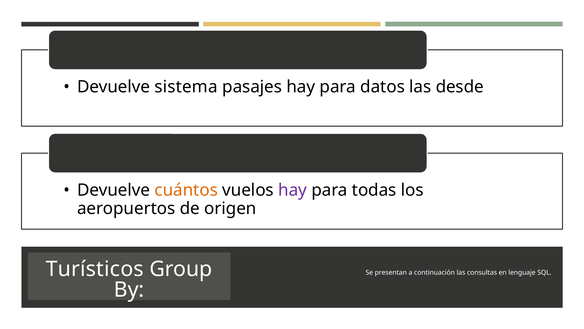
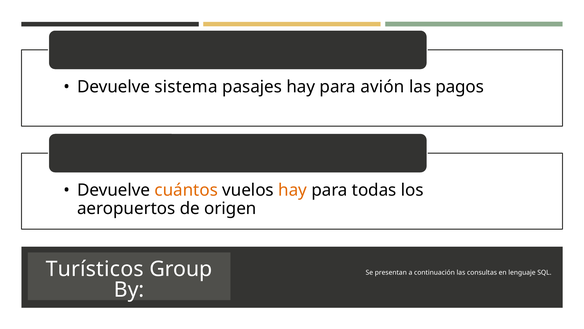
datos: datos -> avión
desde: desde -> pagos
hay at (293, 190) colour: purple -> orange
